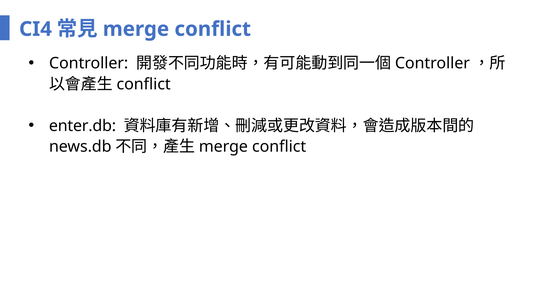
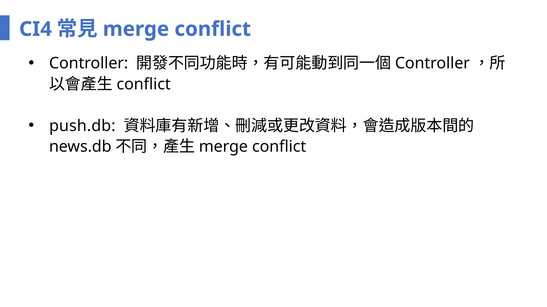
enter.db: enter.db -> push.db
